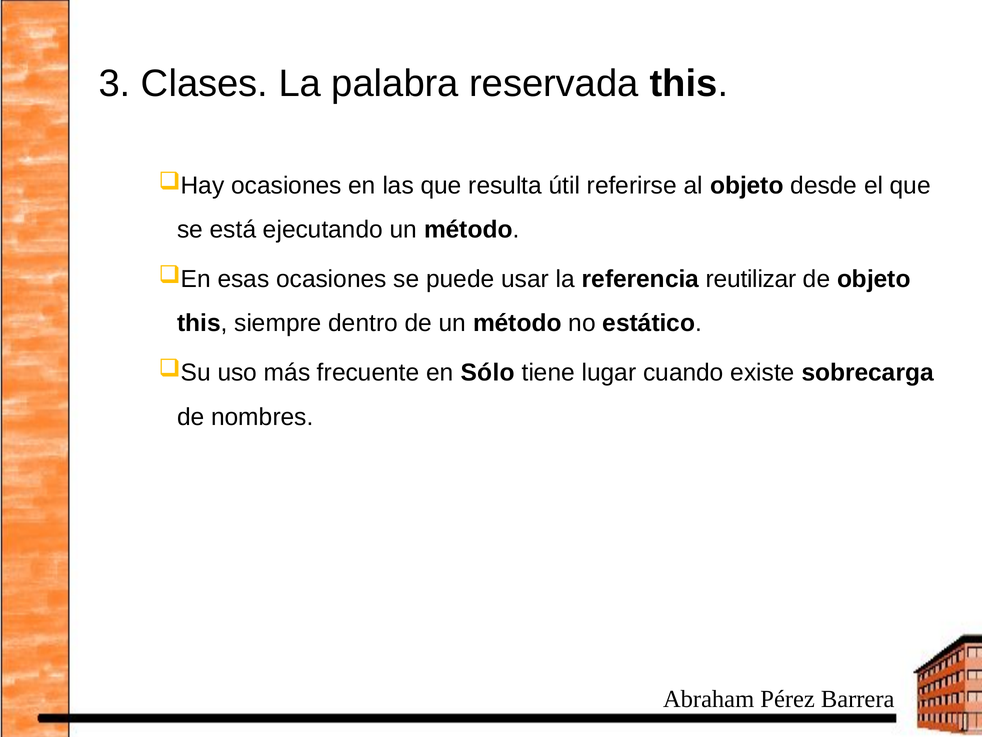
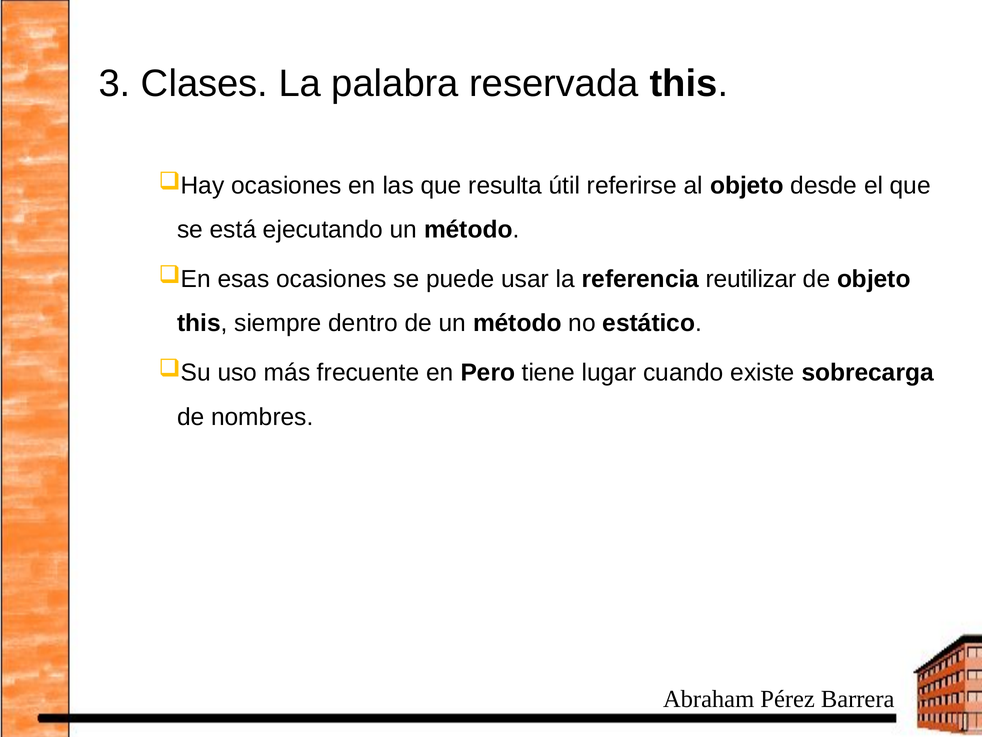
Sólo: Sólo -> Pero
